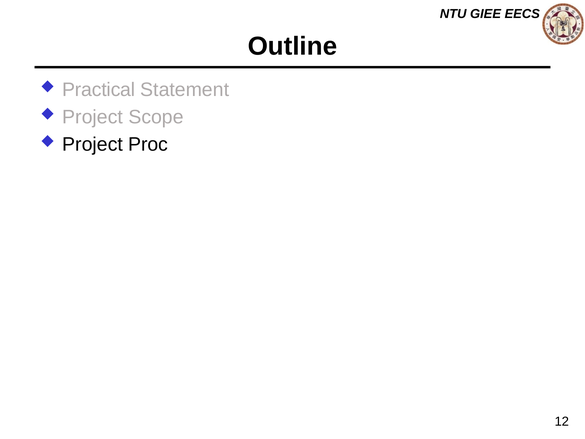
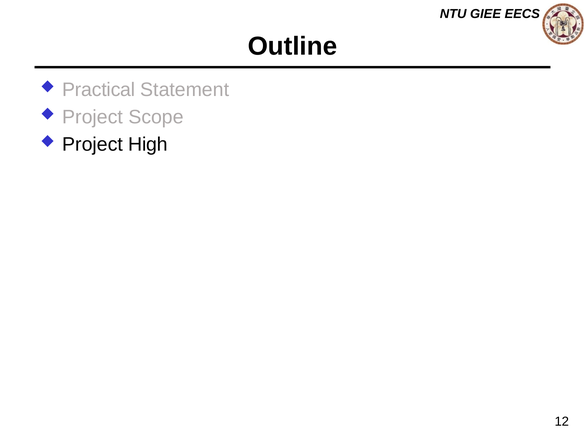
Proc: Proc -> High
